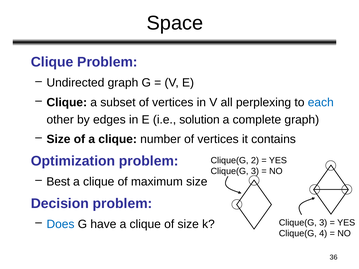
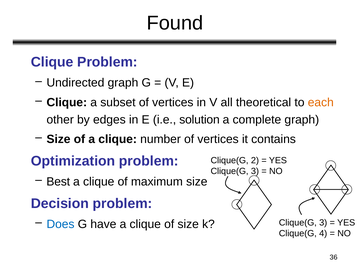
Space: Space -> Found
perplexing: perplexing -> theoretical
each colour: blue -> orange
